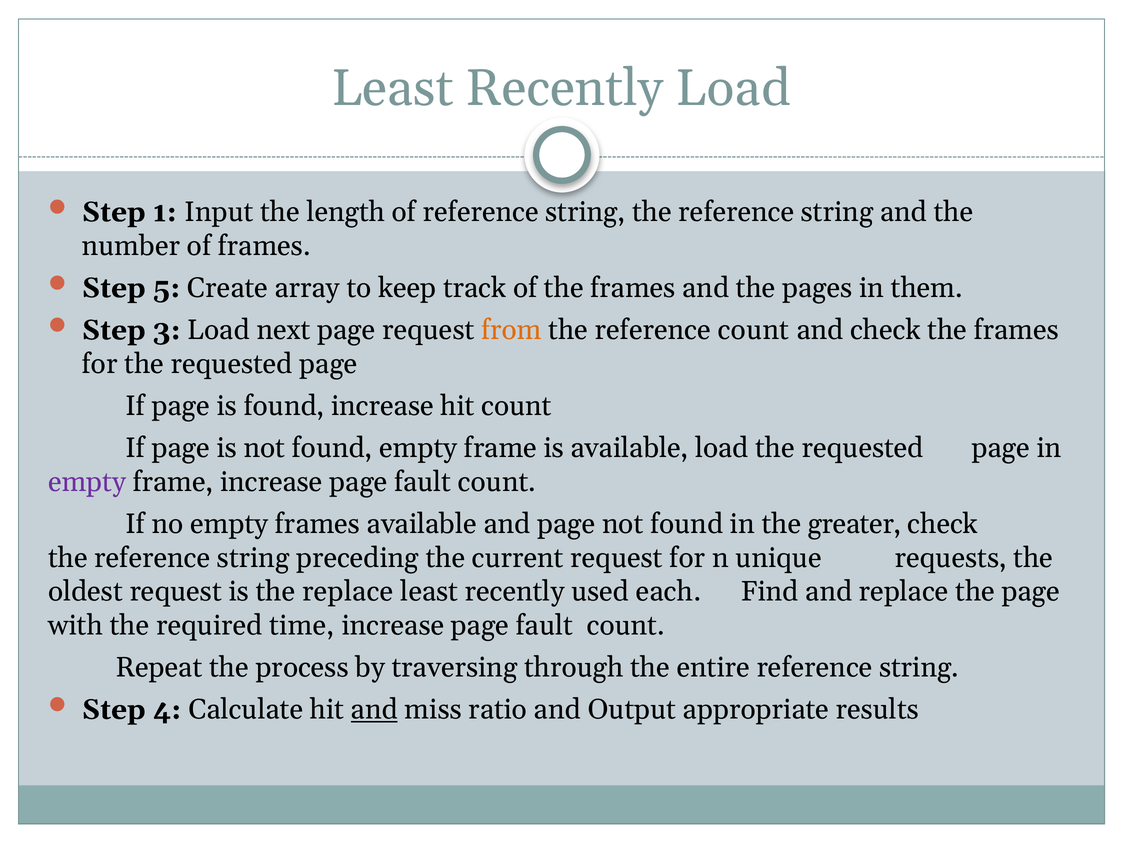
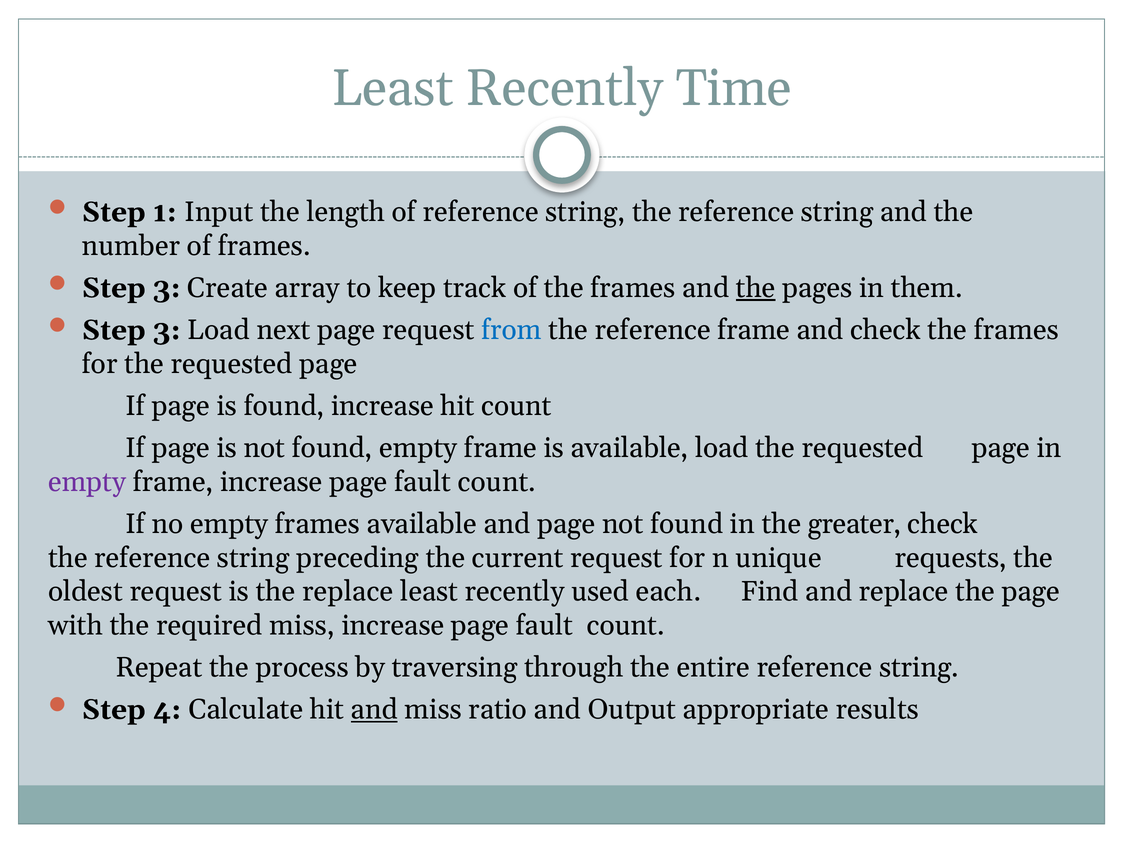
Recently Load: Load -> Time
5 at (167, 288): 5 -> 3
the at (756, 288) underline: none -> present
from colour: orange -> blue
reference count: count -> frame
required time: time -> miss
